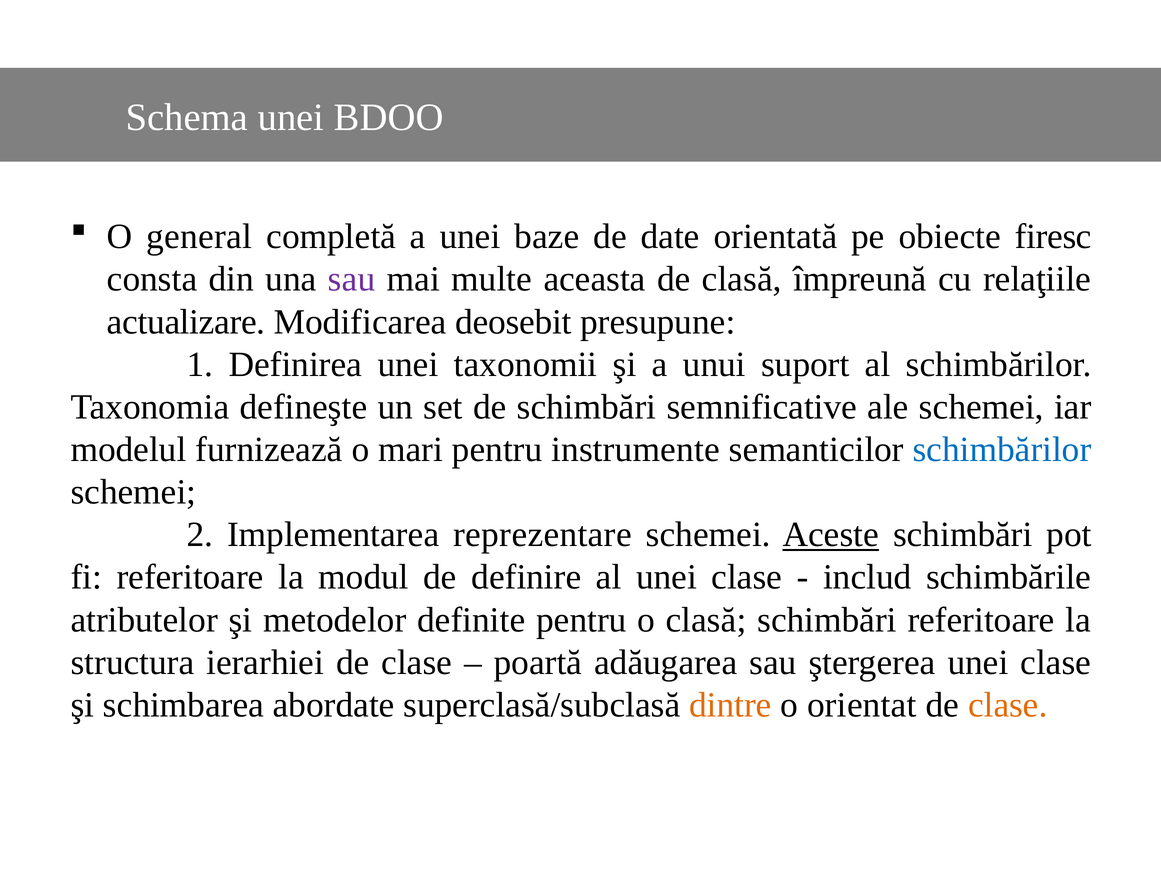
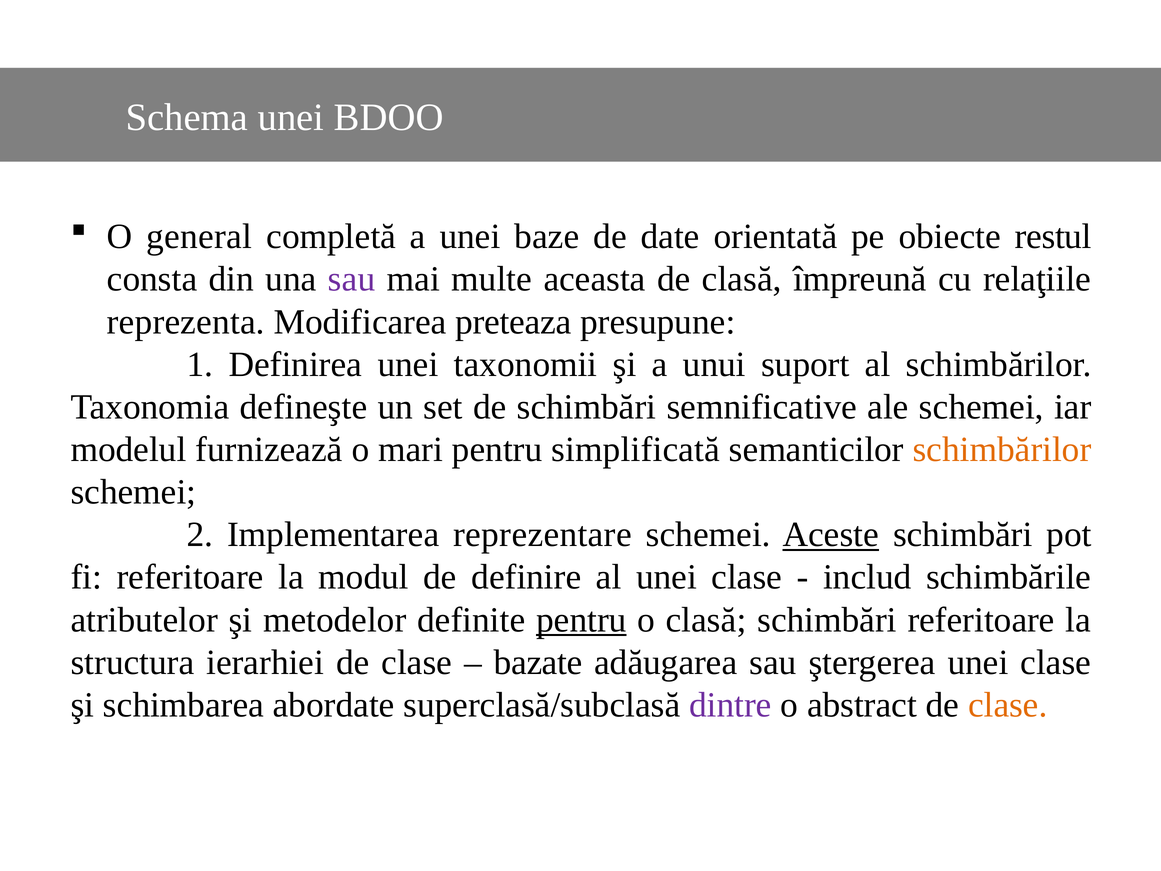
firesc: firesc -> restul
actualizare: actualizare -> reprezenta
deosebit: deosebit -> preteaza
instrumente: instrumente -> simplificată
schimbărilor at (1002, 449) colour: blue -> orange
pentru at (581, 620) underline: none -> present
poartă: poartă -> bazate
dintre colour: orange -> purple
orientat: orientat -> abstract
